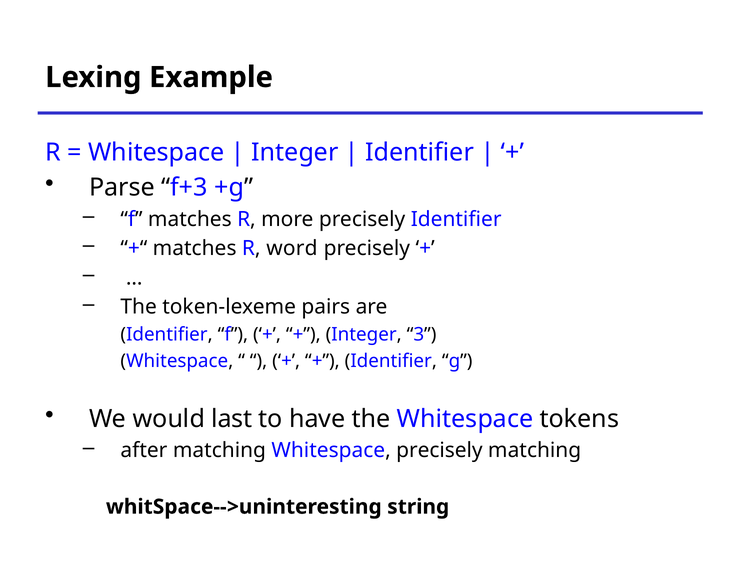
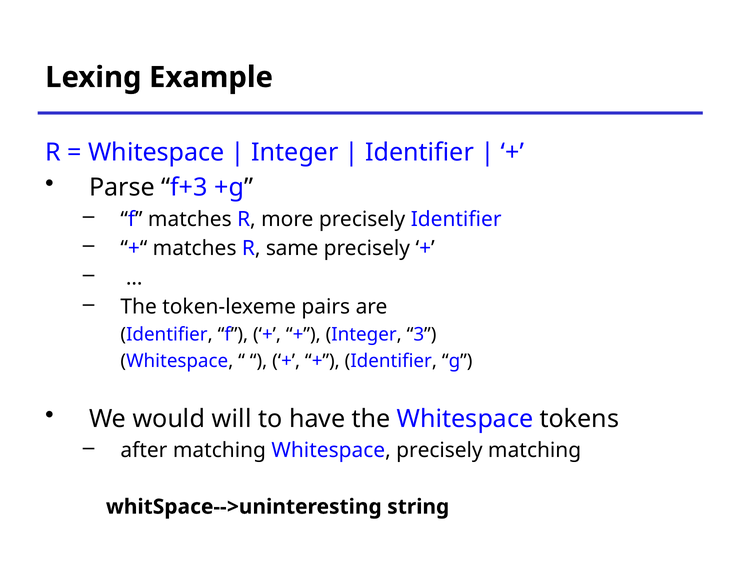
word: word -> same
last: last -> will
